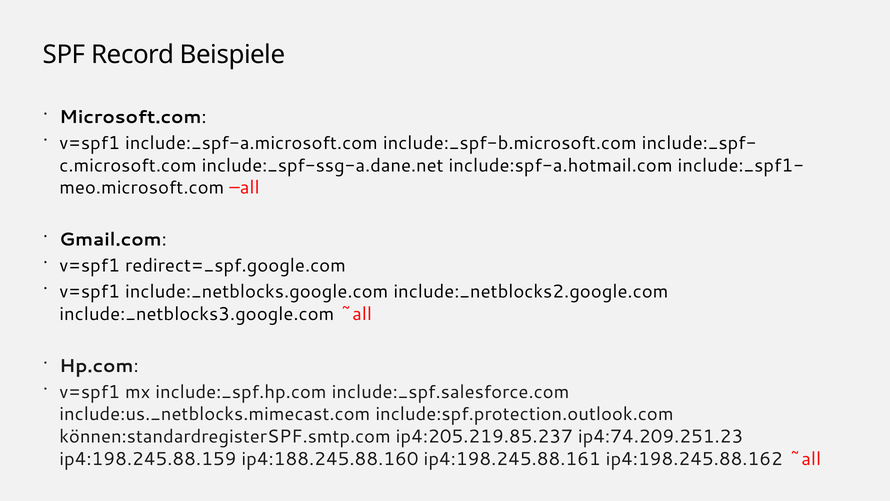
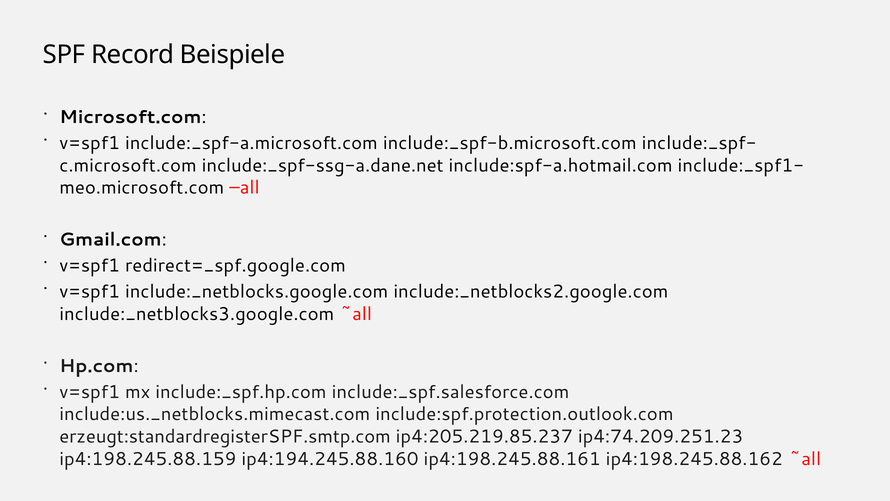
können:standardregisterSPF.smtp.com: können:standardregisterSPF.smtp.com -> erzeugt:standardregisterSPF.smtp.com
ip4:188.245.88.160: ip4:188.245.88.160 -> ip4:194.245.88.160
